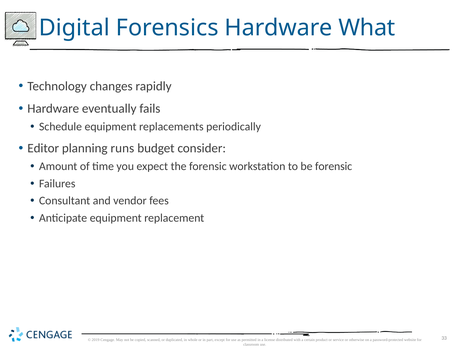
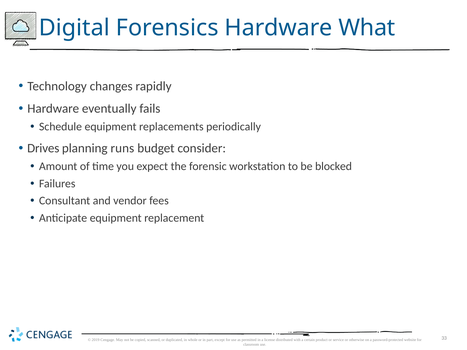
Editor: Editor -> Drives
be forensic: forensic -> blocked
